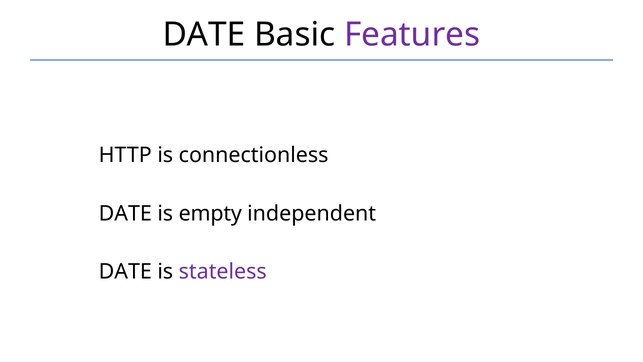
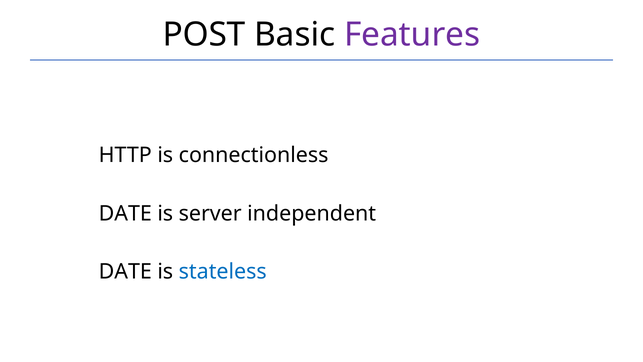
DATE at (204, 35): DATE -> POST
empty: empty -> server
stateless colour: purple -> blue
